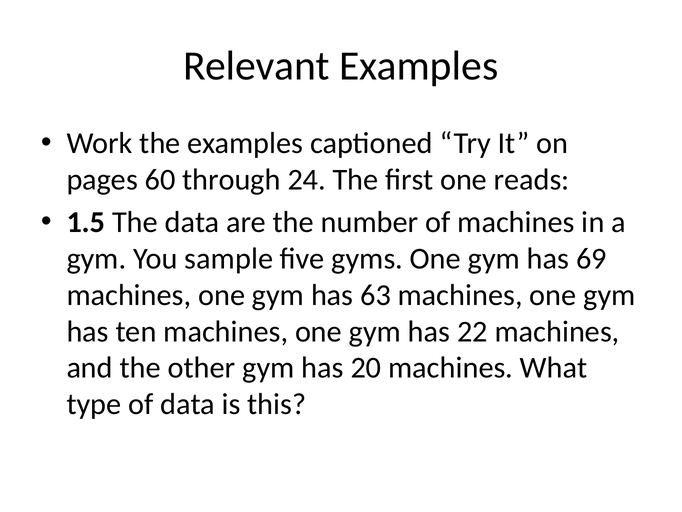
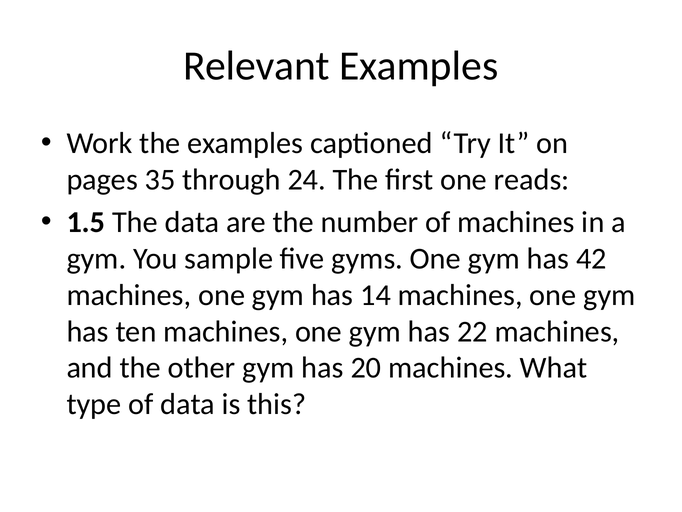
60: 60 -> 35
69: 69 -> 42
63: 63 -> 14
